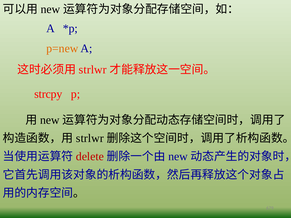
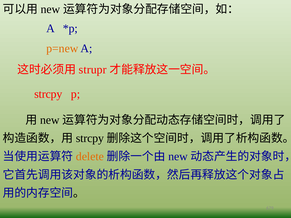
strlwr at (93, 70): strlwr -> strupr
strlwr at (90, 138): strlwr -> strcpy
delete colour: red -> orange
